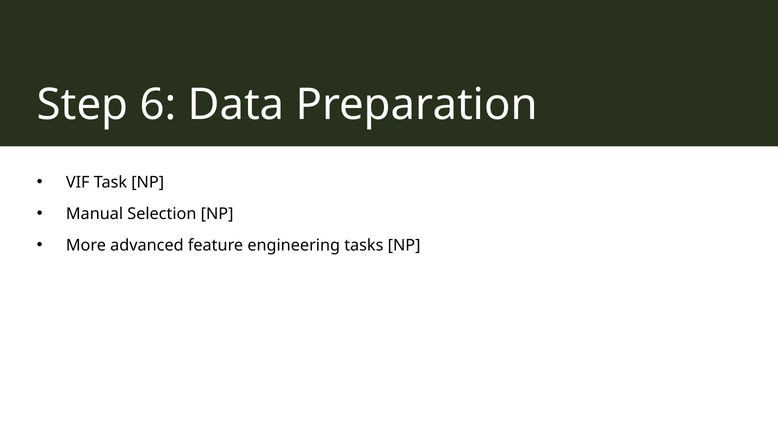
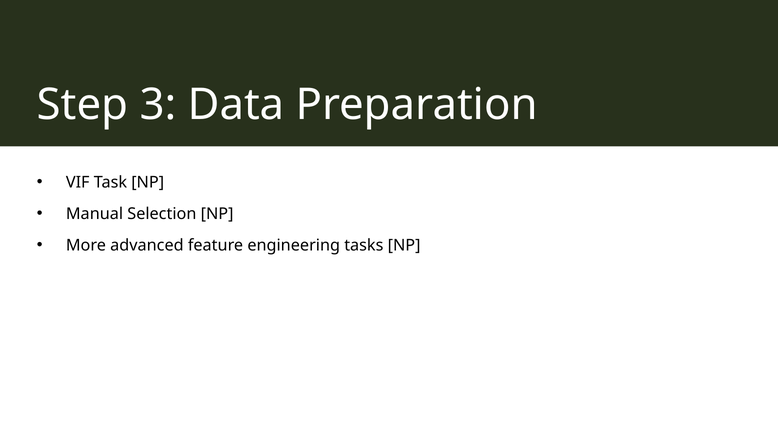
6: 6 -> 3
